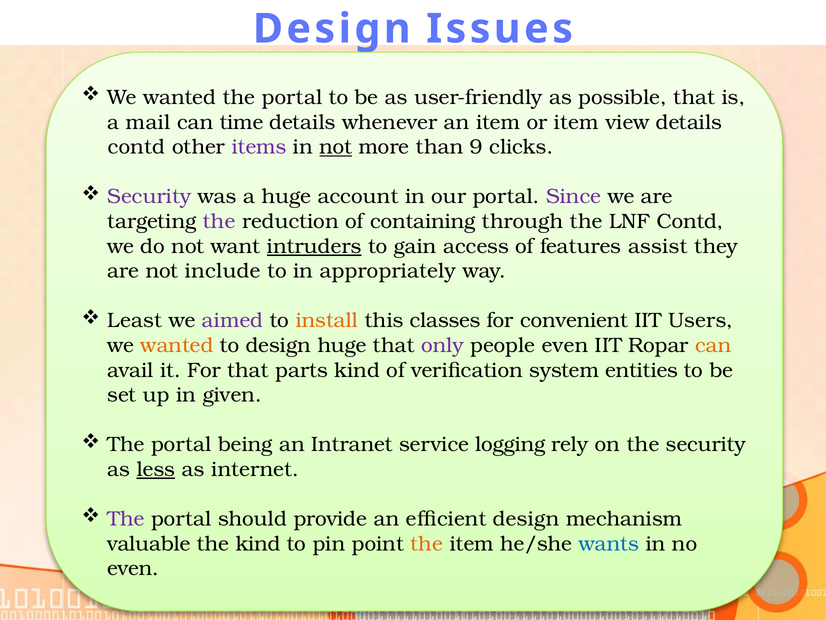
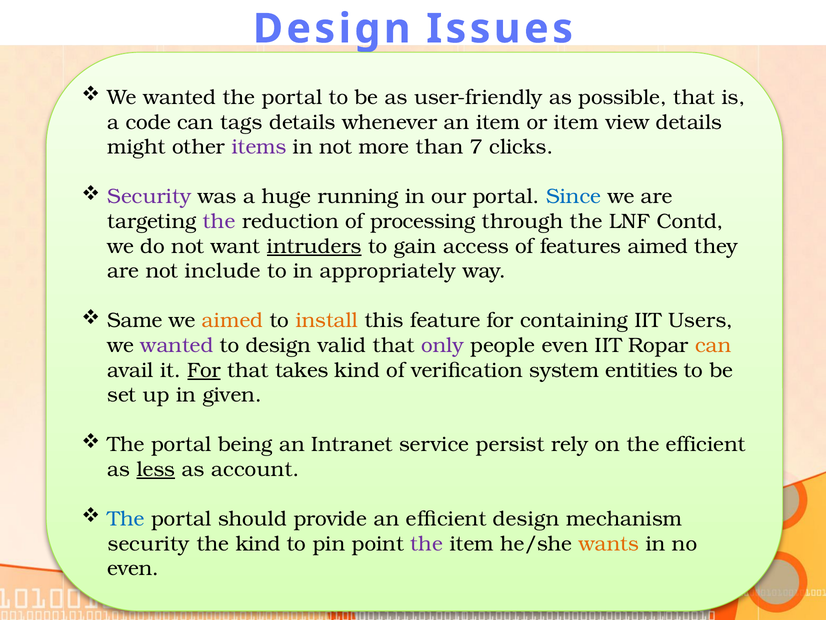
mail: mail -> code
time: time -> tags
contd at (136, 147): contd -> might
not at (336, 147) underline: present -> none
9: 9 -> 7
account: account -> running
Since colour: purple -> blue
containing: containing -> processing
features assist: assist -> aimed
Least: Least -> Same
aimed at (233, 320) colour: purple -> orange
classes: classes -> feature
convenient: convenient -> containing
wanted at (177, 345) colour: orange -> purple
design huge: huge -> valid
For at (204, 370) underline: none -> present
parts: parts -> takes
logging: logging -> persist
the security: security -> efficient
internet: internet -> account
The at (126, 519) colour: purple -> blue
valuable at (149, 543): valuable -> security
the at (427, 543) colour: orange -> purple
wants colour: blue -> orange
